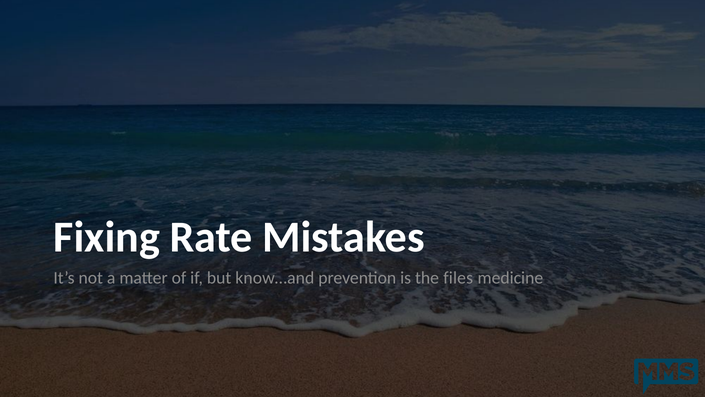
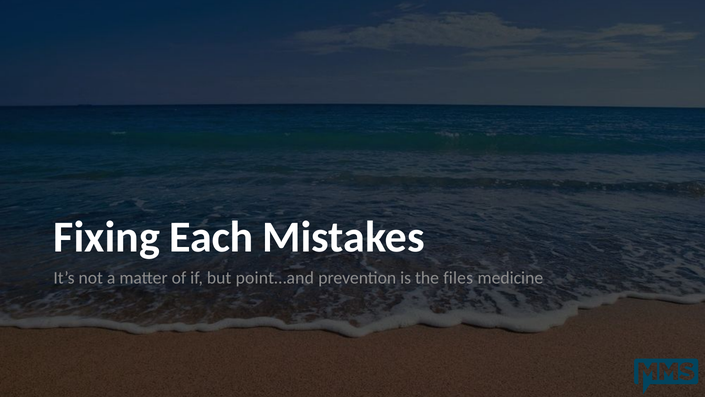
Rate: Rate -> Each
know…and: know…and -> point…and
